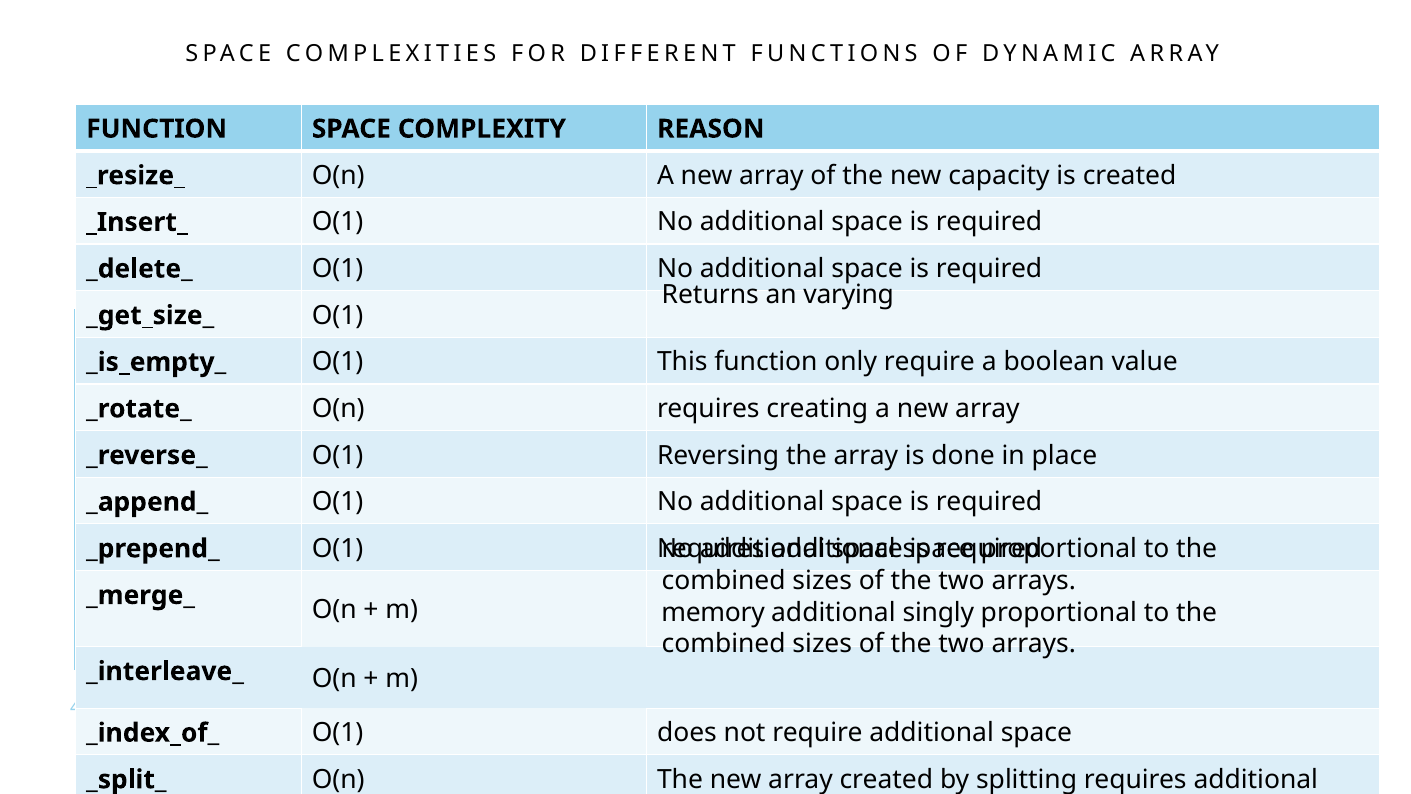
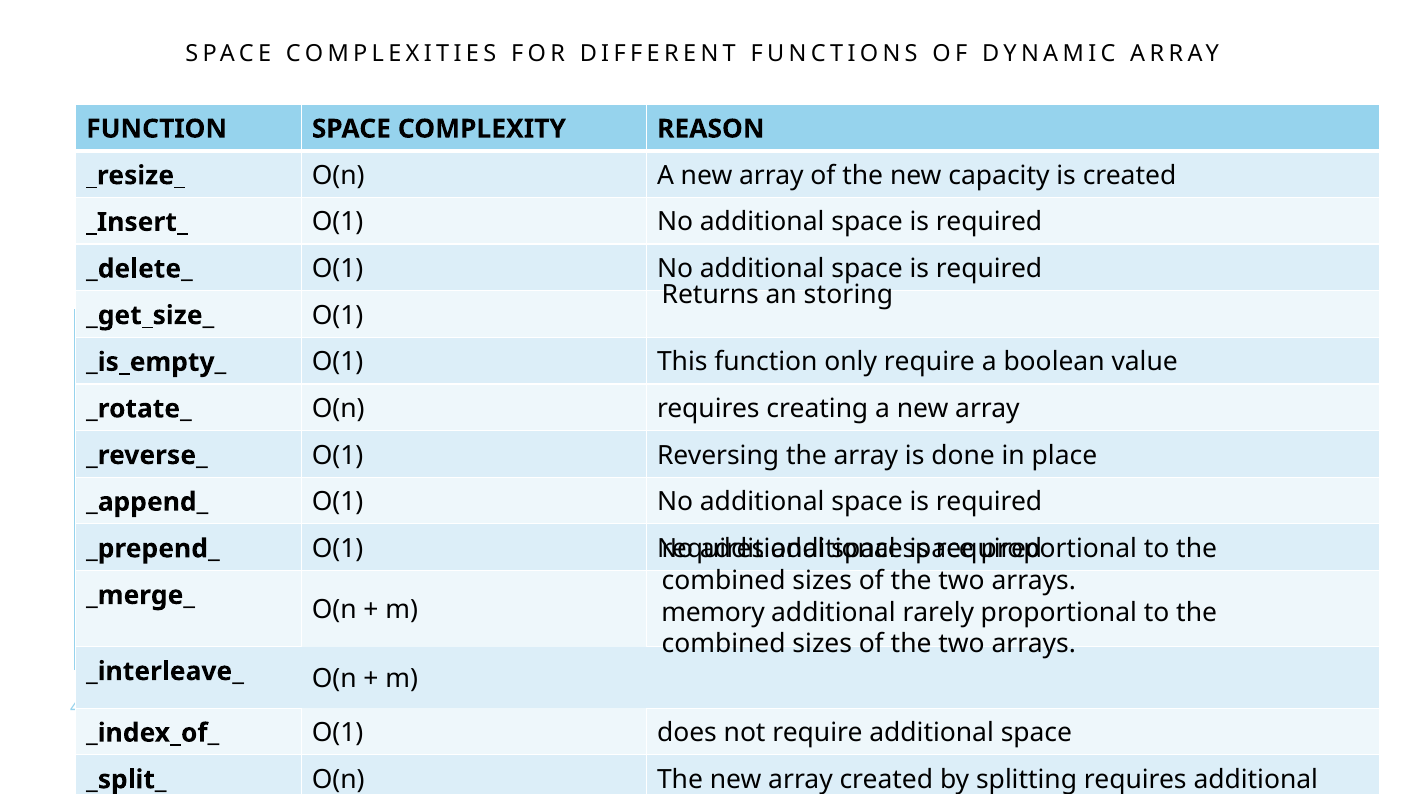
varying: varying -> storing
singly: singly -> rarely
